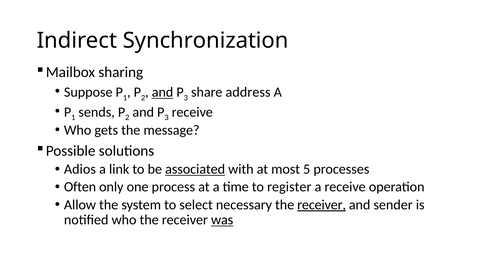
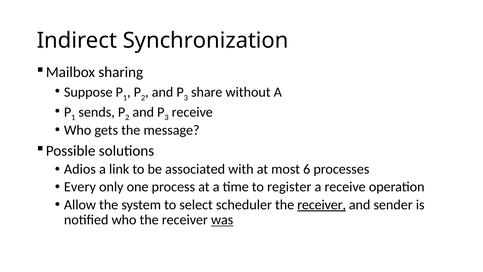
and at (163, 92) underline: present -> none
address: address -> without
associated underline: present -> none
5: 5 -> 6
Often: Often -> Every
necessary: necessary -> scheduler
